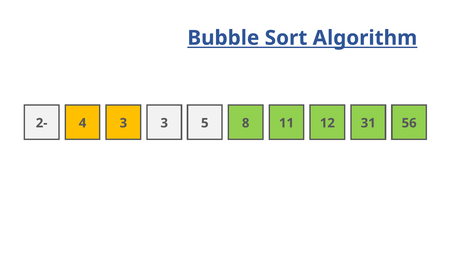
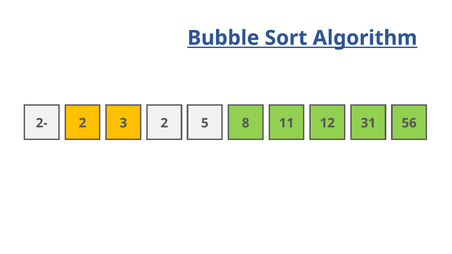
4 at (83, 123): 4 -> 2
3 3: 3 -> 2
